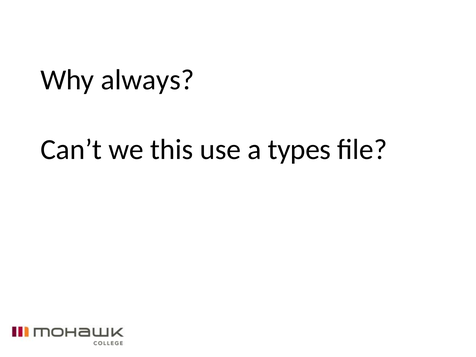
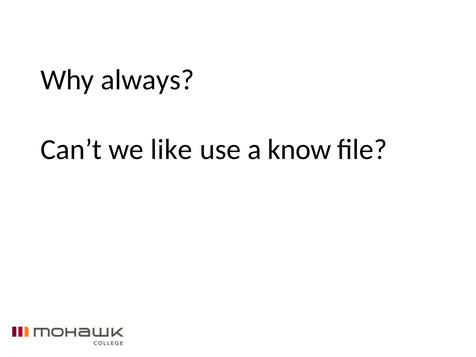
this: this -> like
types: types -> know
